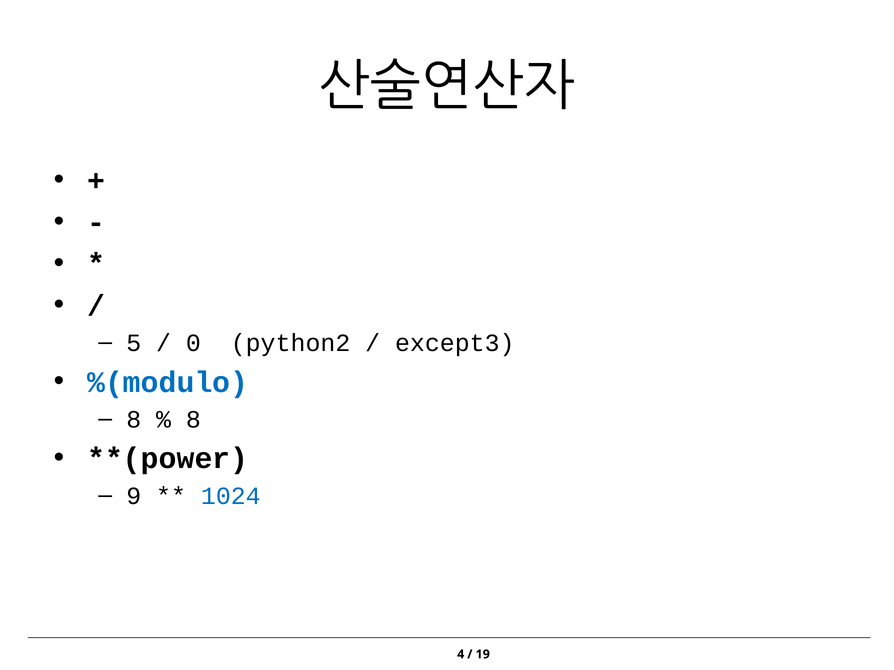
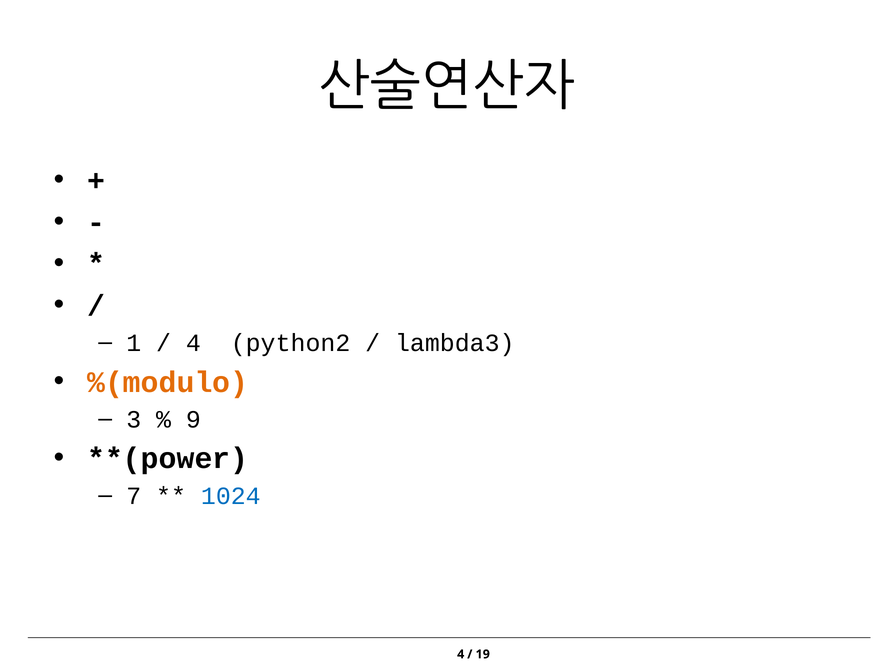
5: 5 -> 1
0 at (193, 343): 0 -> 4
except3: except3 -> lambda3
%(modulo colour: blue -> orange
8 at (134, 420): 8 -> 3
8 at (193, 420): 8 -> 9
9: 9 -> 7
